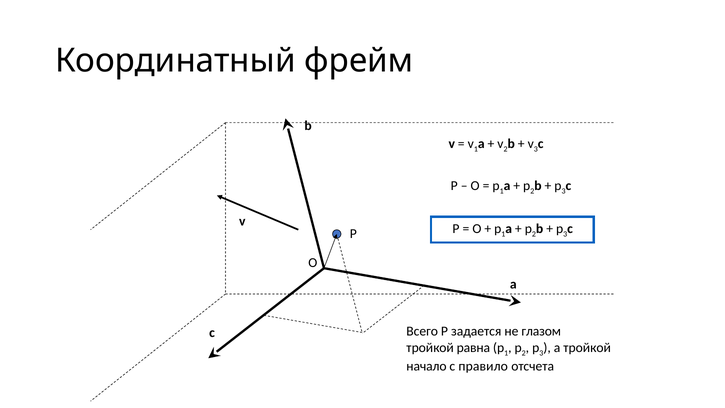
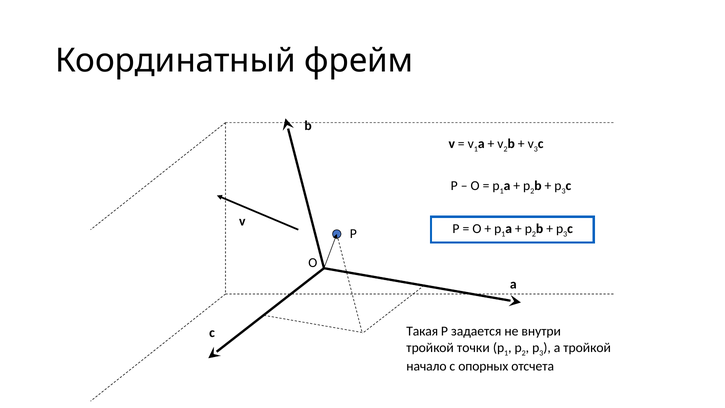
Всего: Всего -> Такая
глазом: глазом -> внутри
равна: равна -> точки
правило: правило -> опорных
